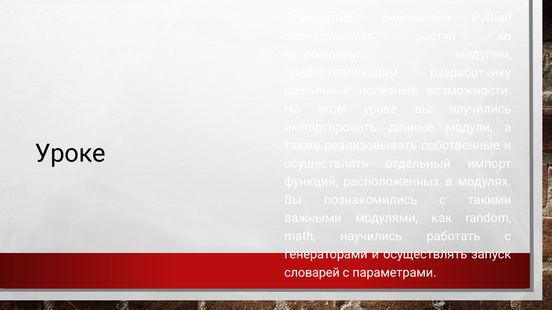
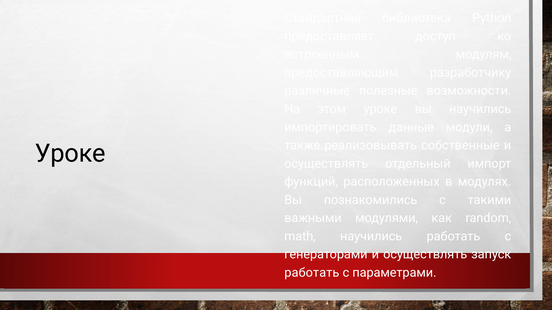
словарей at (312, 273): словарей -> работать
